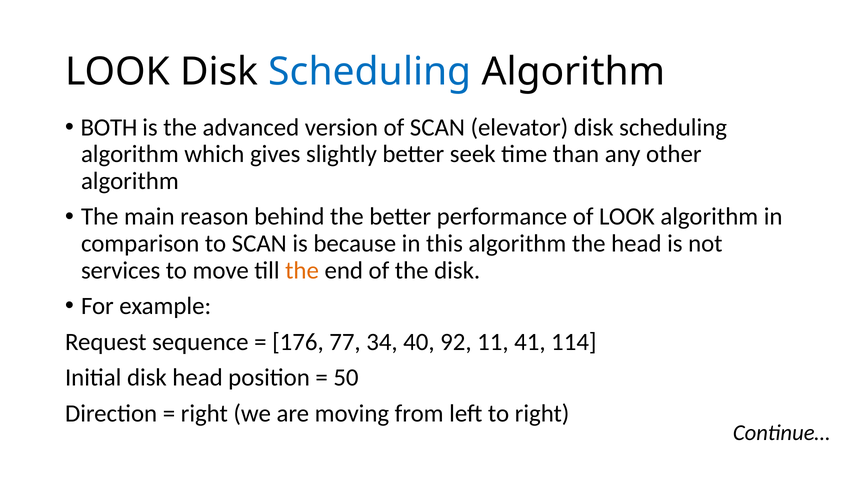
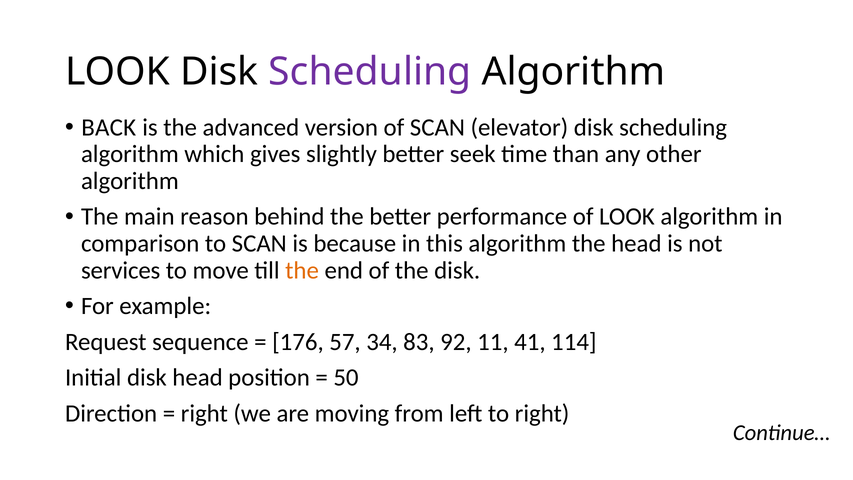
Scheduling at (370, 72) colour: blue -> purple
BOTH: BOTH -> BACK
77: 77 -> 57
40: 40 -> 83
